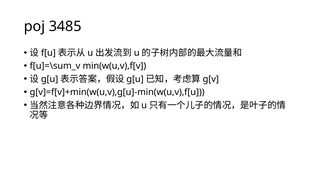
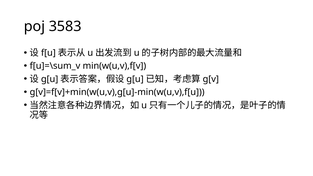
3485: 3485 -> 3583
